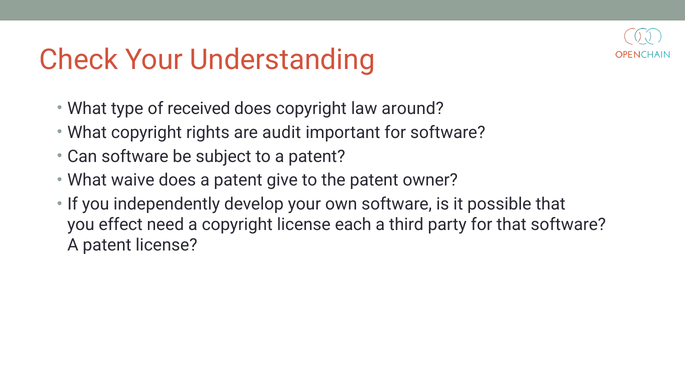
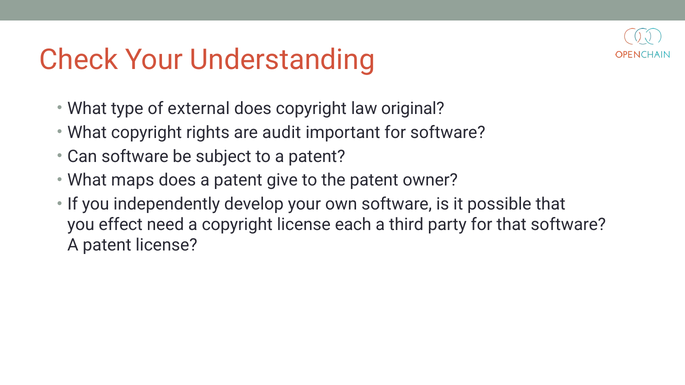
received: received -> external
around: around -> original
waive: waive -> maps
